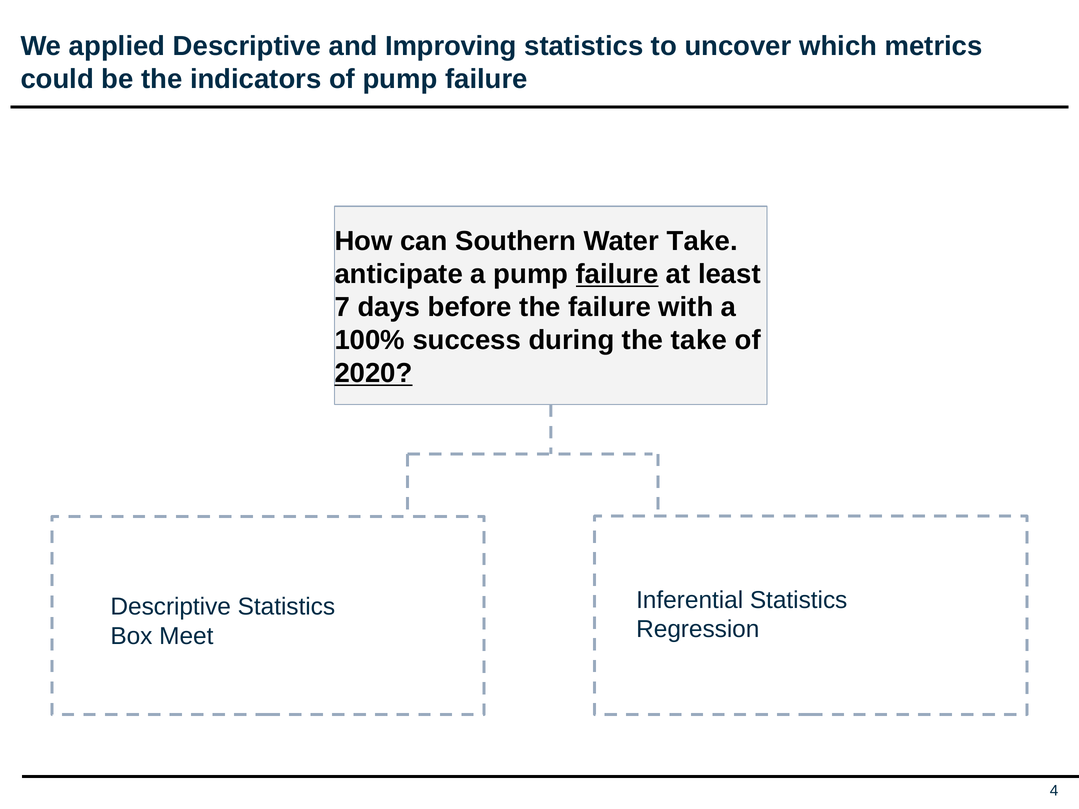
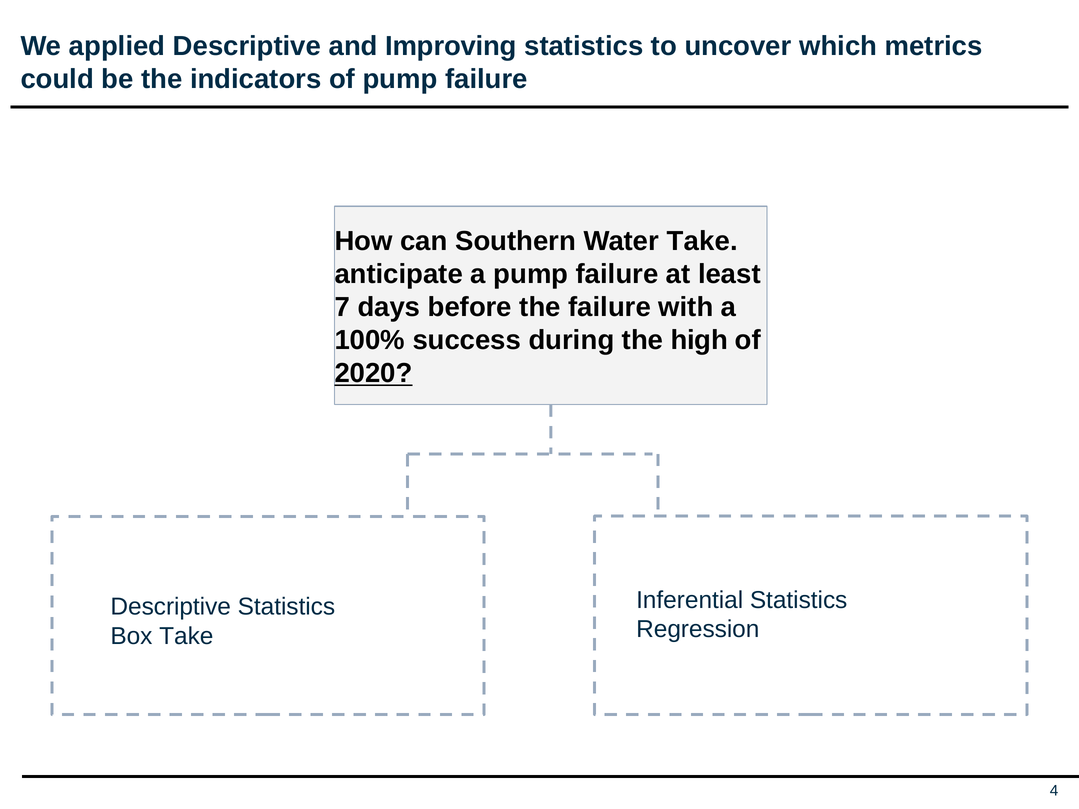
failure at (617, 274) underline: present -> none
the take: take -> high
Box Meet: Meet -> Take
